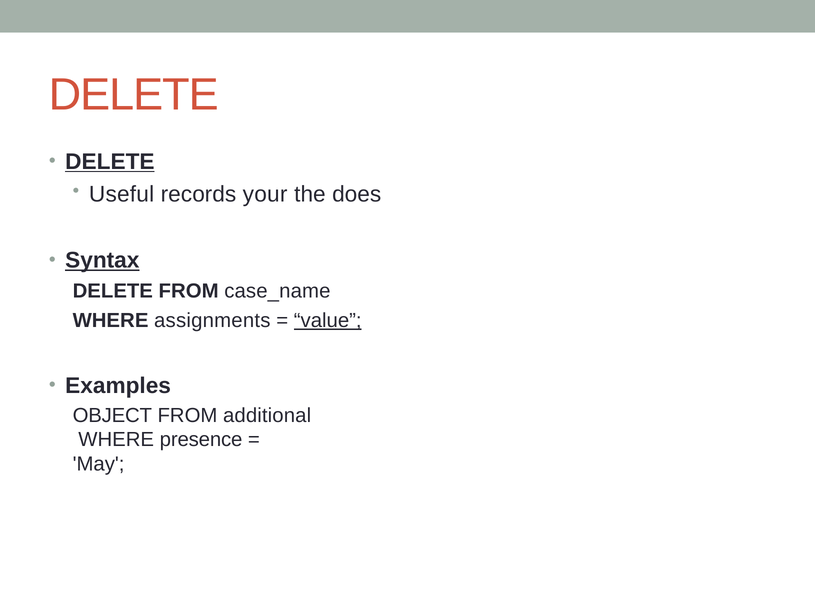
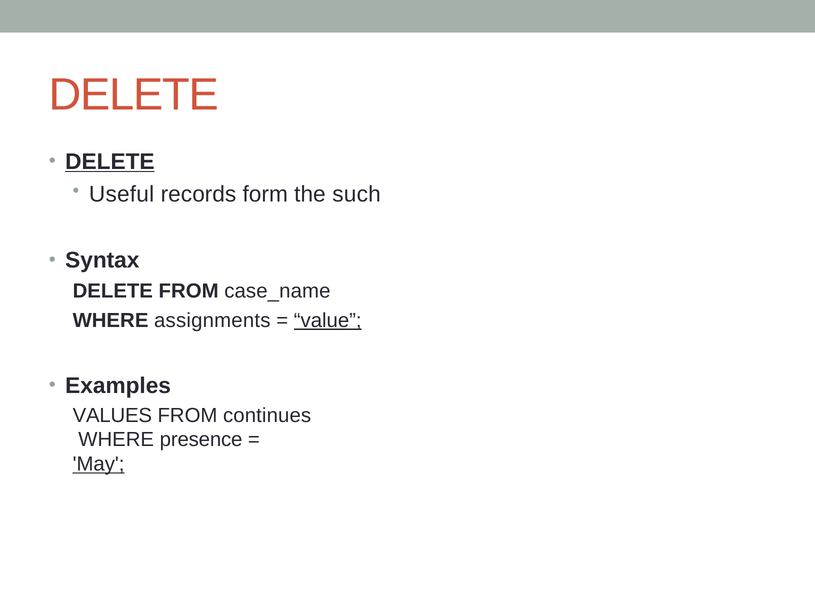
your: your -> form
does: does -> such
Syntax underline: present -> none
OBJECT: OBJECT -> VALUES
additional: additional -> continues
May underline: none -> present
